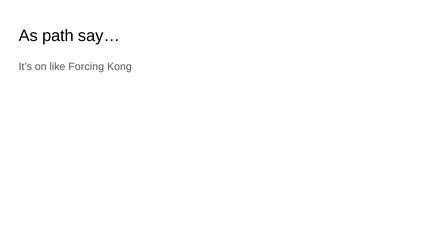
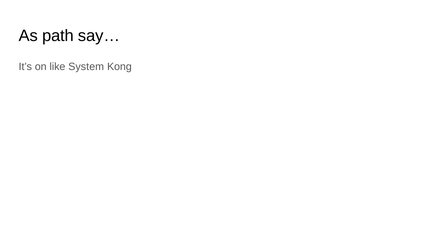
Forcing: Forcing -> System
